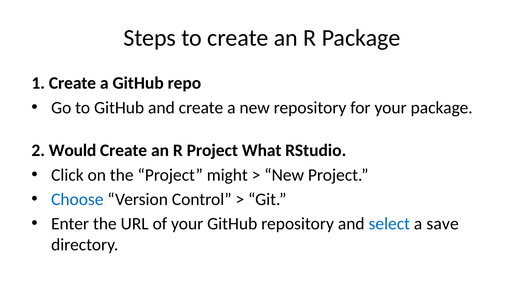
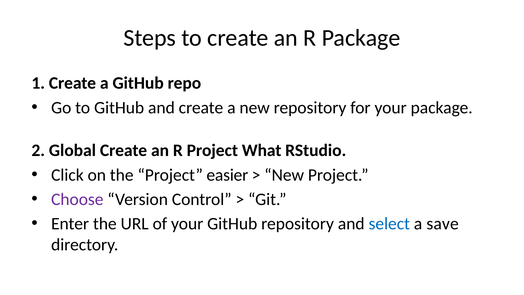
Would: Would -> Global
might: might -> easier
Choose colour: blue -> purple
